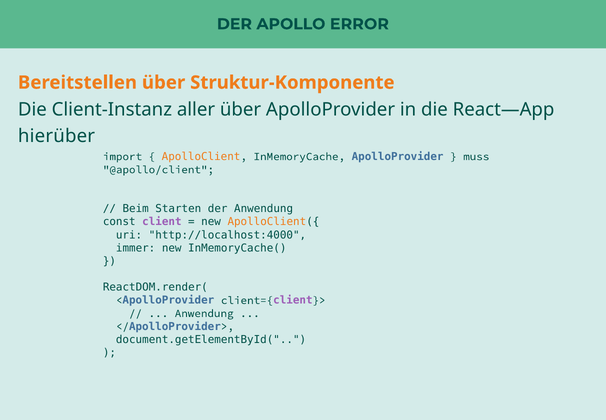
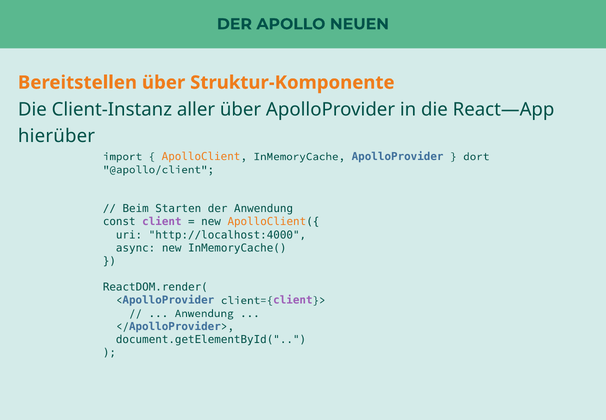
ERROR: ERROR -> NEUEN
muss: muss -> dort
immer: immer -> async
